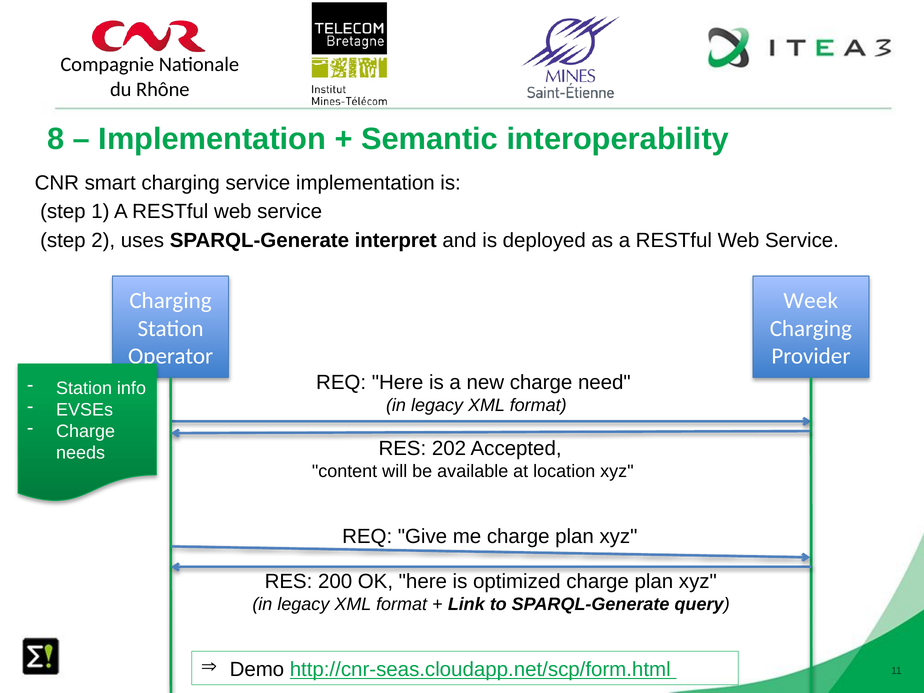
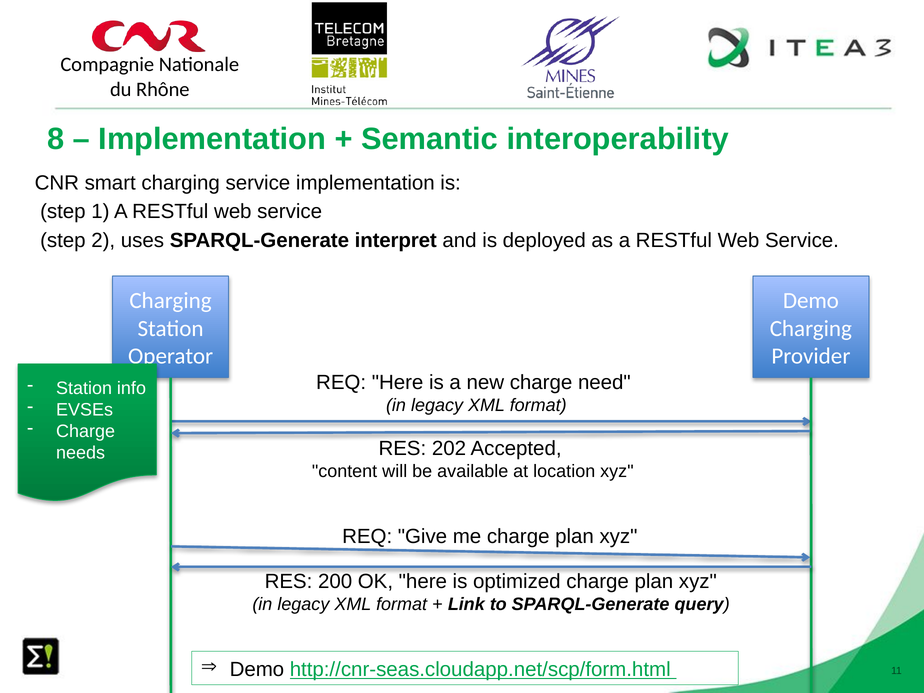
Week at (811, 301): Week -> Demo
